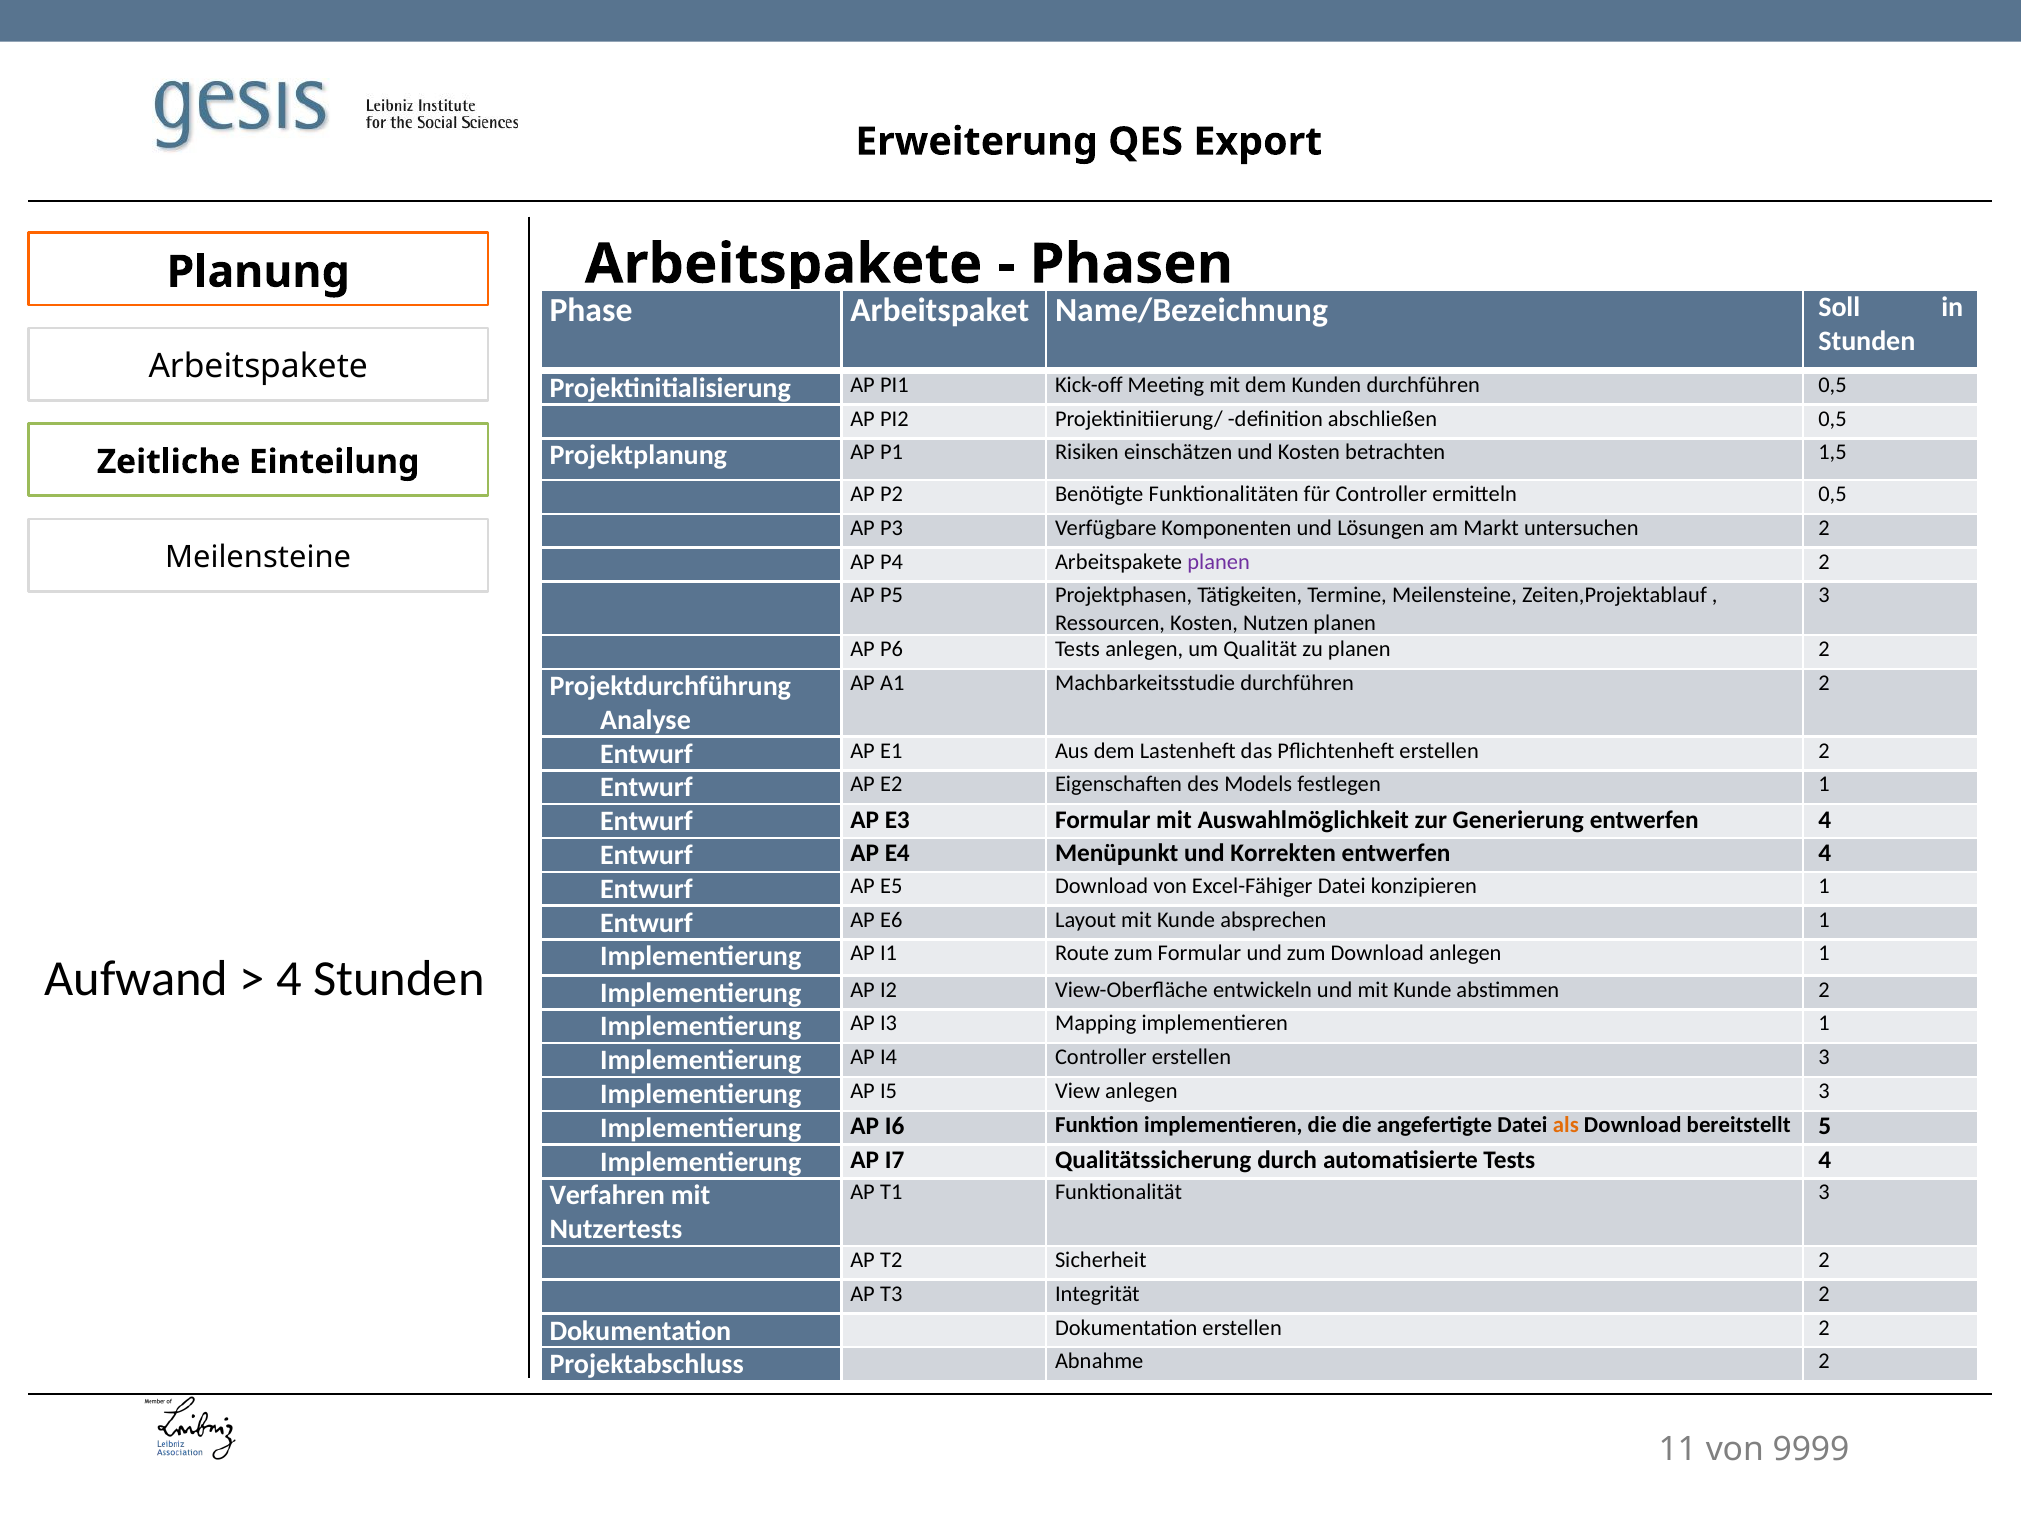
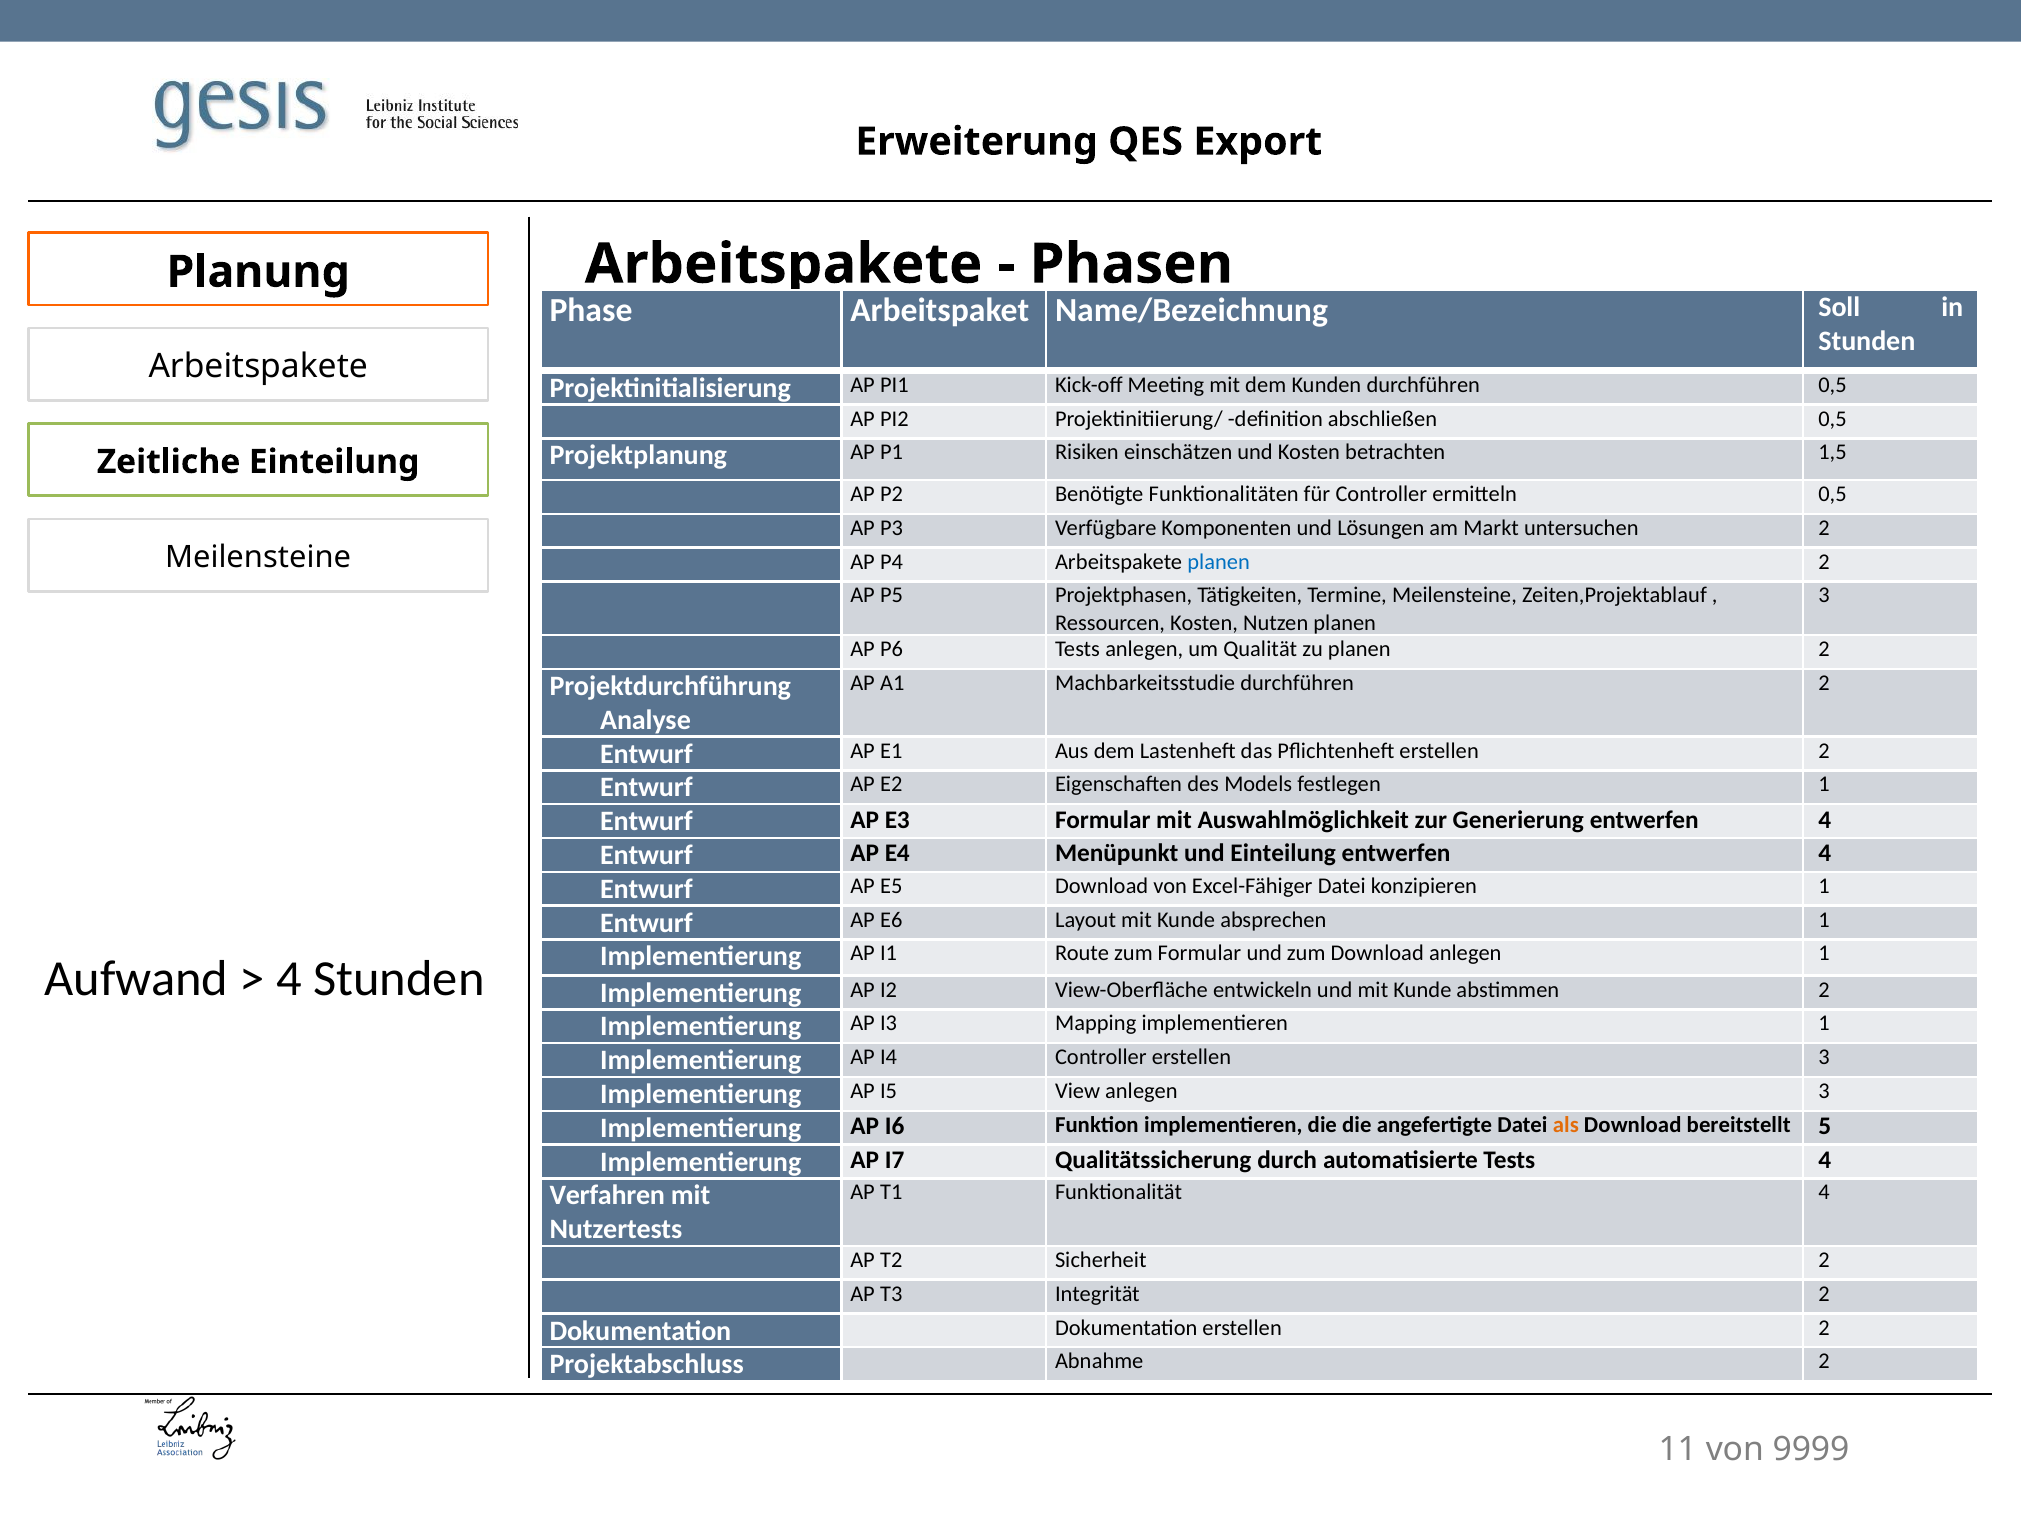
planen at (1219, 562) colour: purple -> blue
und Korrekten: Korrekten -> Einteilung
3 at (1824, 1193): 3 -> 4
